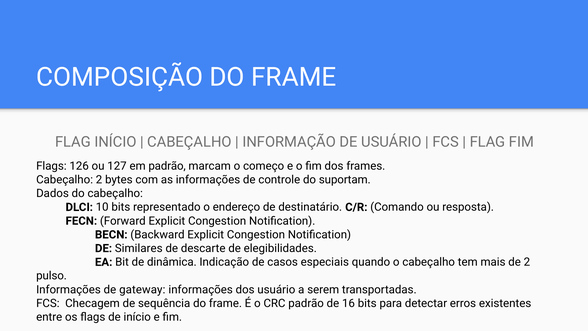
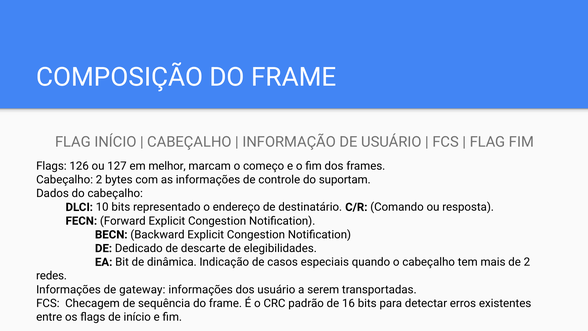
em padrão: padrão -> melhor
Similares: Similares -> Dedicado
pulso: pulso -> redes
